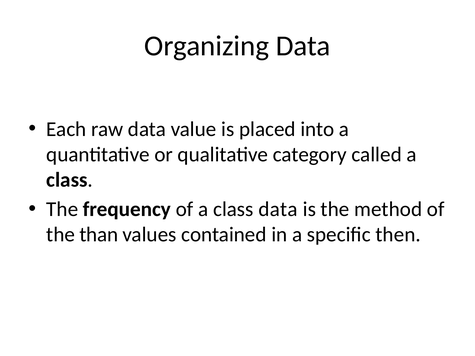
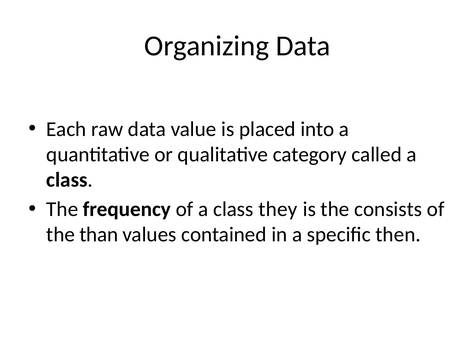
class data: data -> they
method: method -> consists
